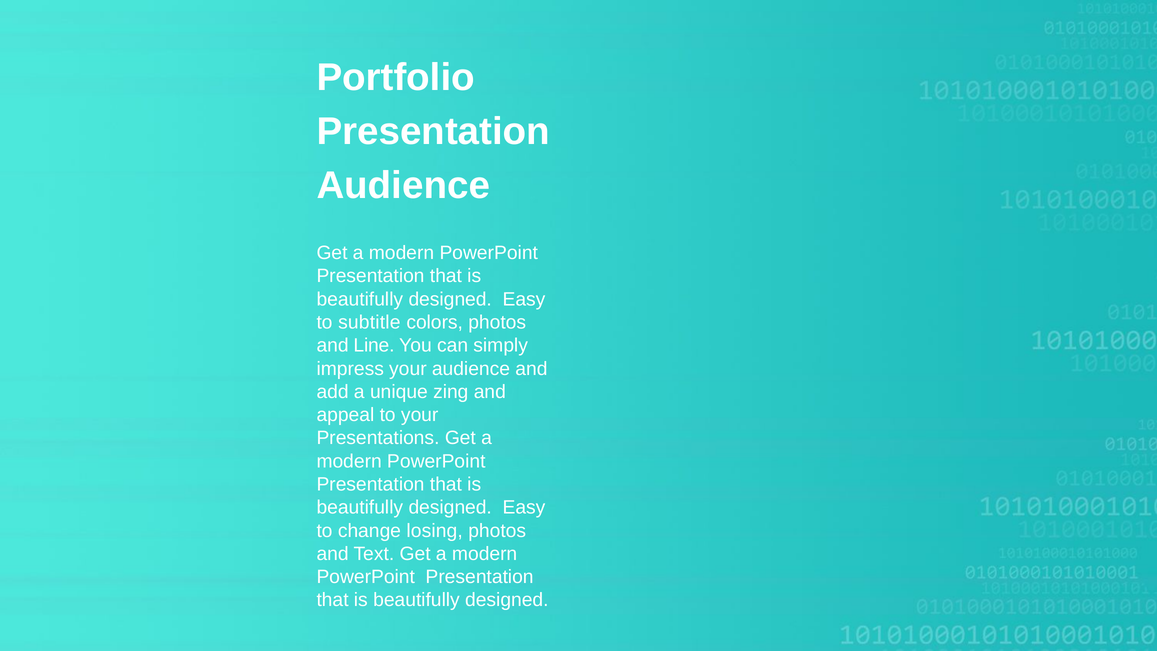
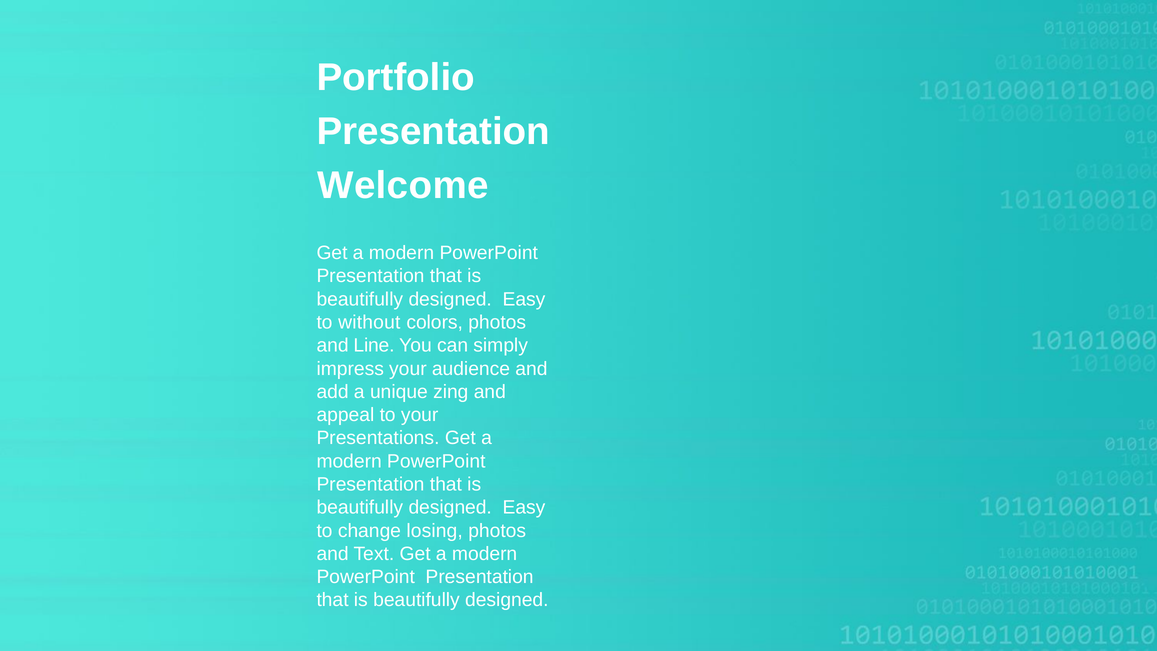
Audience at (403, 185): Audience -> Welcome
subtitle: subtitle -> without
